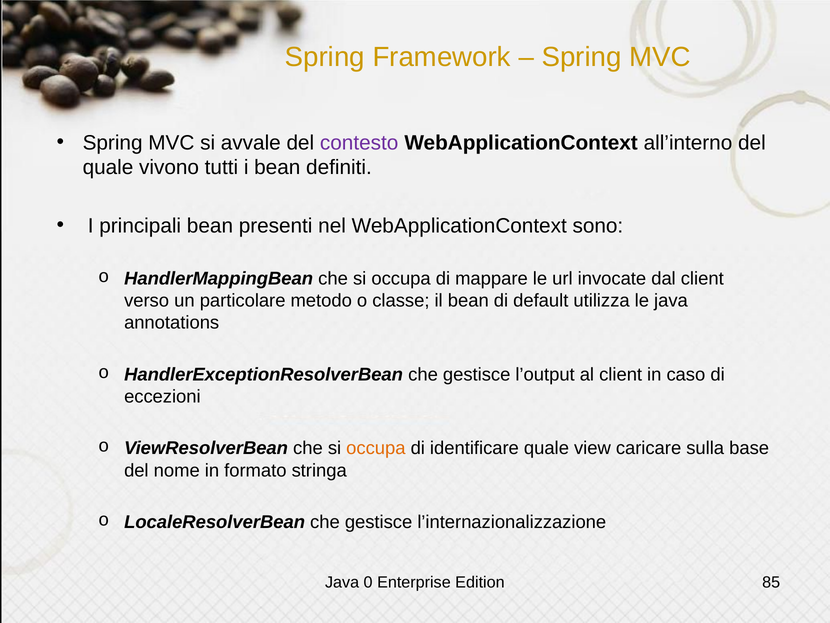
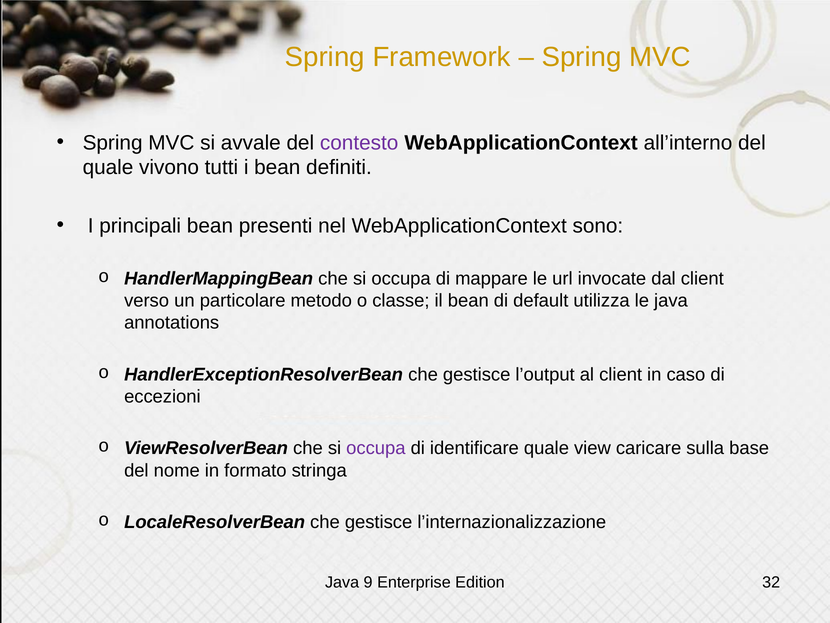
occupa at (376, 448) colour: orange -> purple
0: 0 -> 9
85: 85 -> 32
